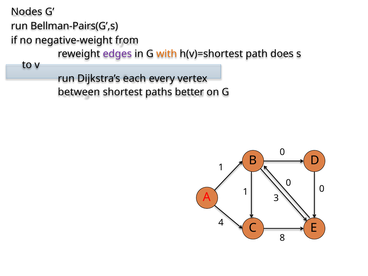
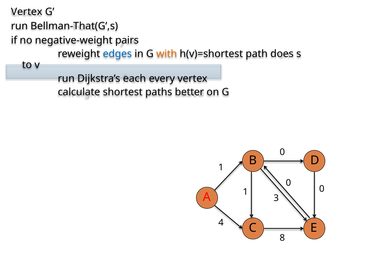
Nodes at (27, 12): Nodes -> Vertex
Bellman-Pairs(G’,s: Bellman-Pairs(G’,s -> Bellman-That(G’,s
from: from -> pairs
edges colour: purple -> blue
between: between -> calculate
